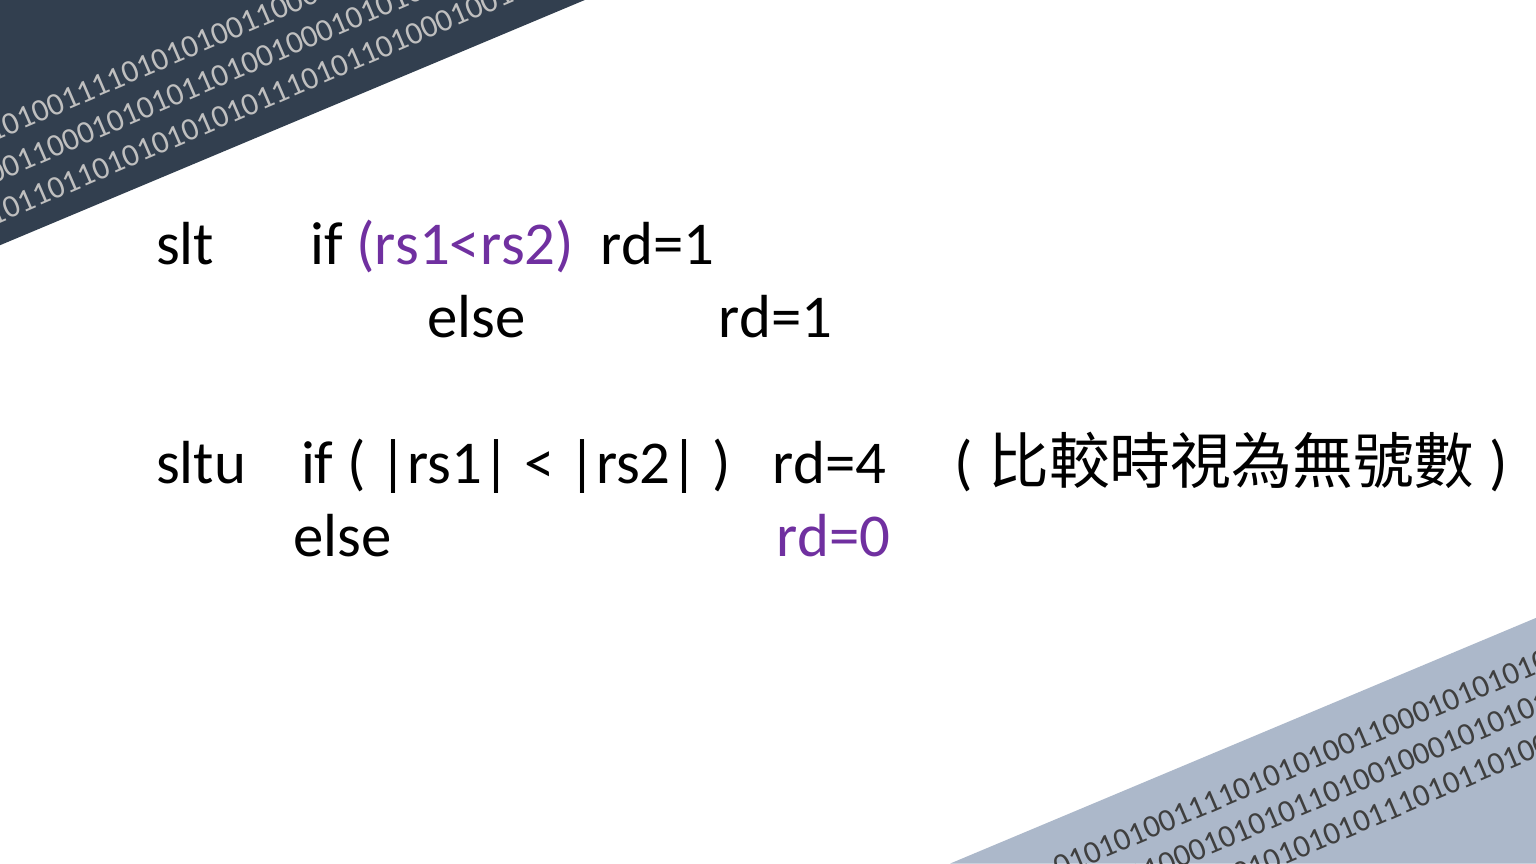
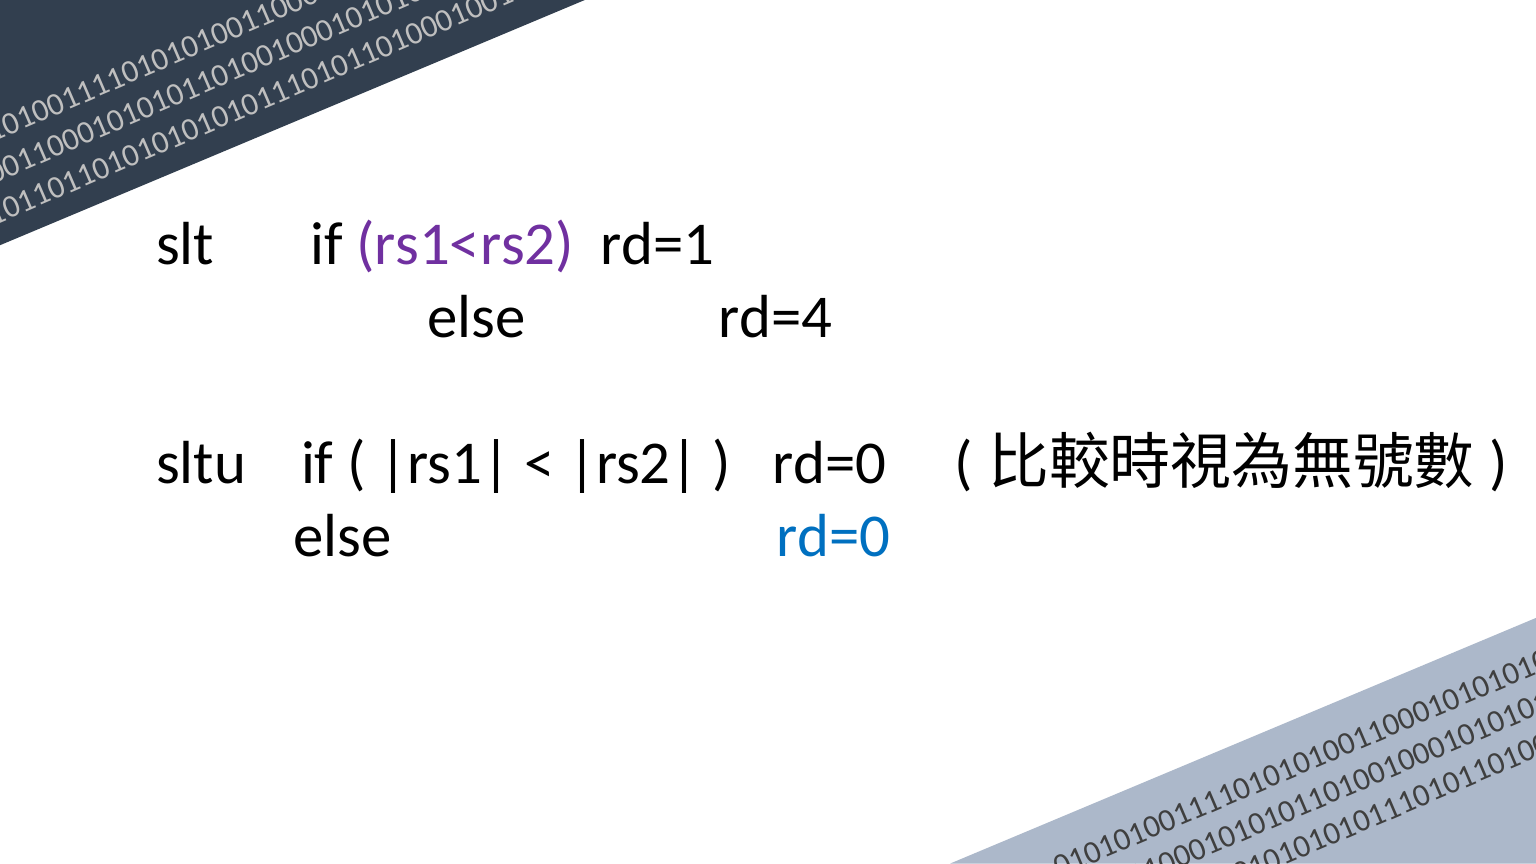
else rd=1: rd=1 -> rd=4
rd=4 at (829, 464): rd=4 -> rd=0
rd=0 at (834, 537) colour: purple -> blue
